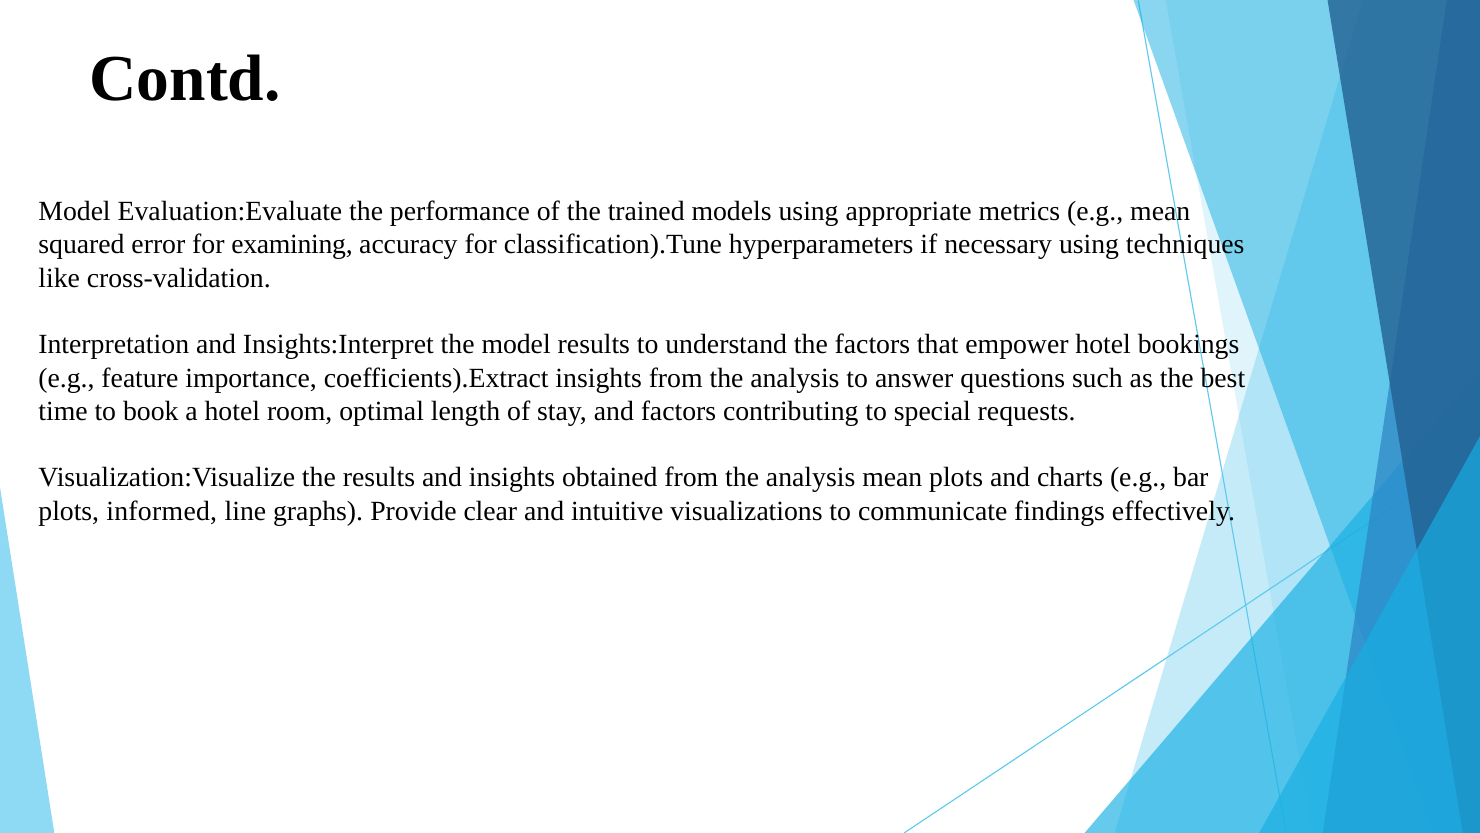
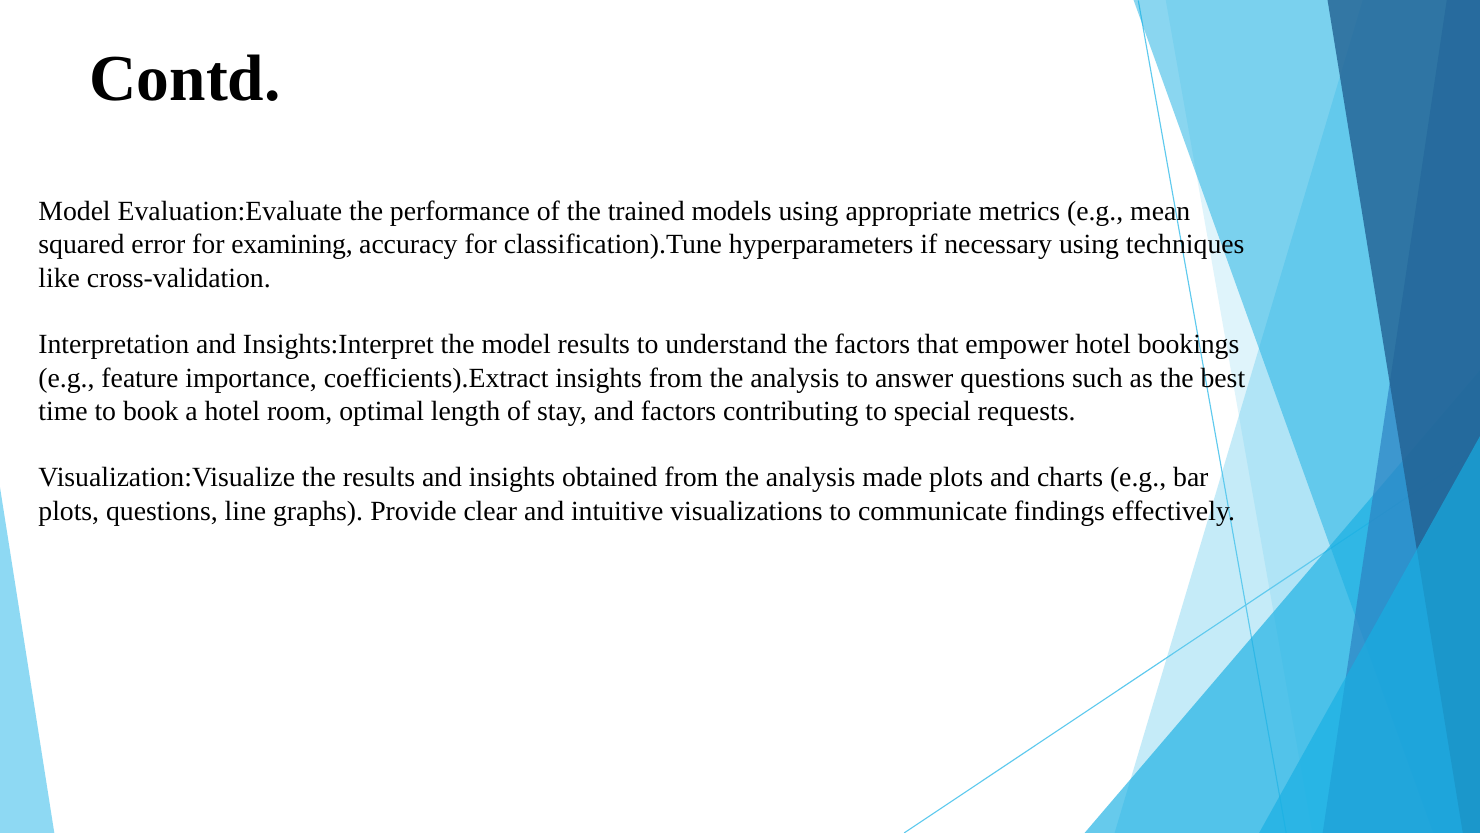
analysis mean: mean -> made
plots informed: informed -> questions
